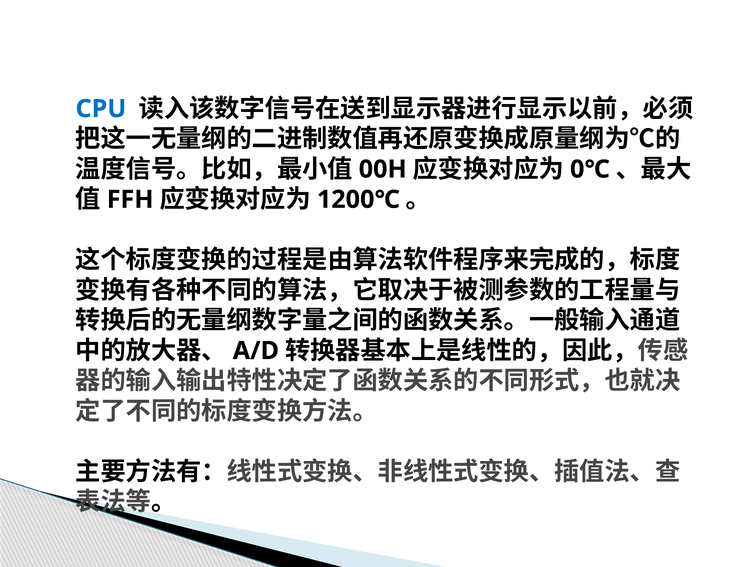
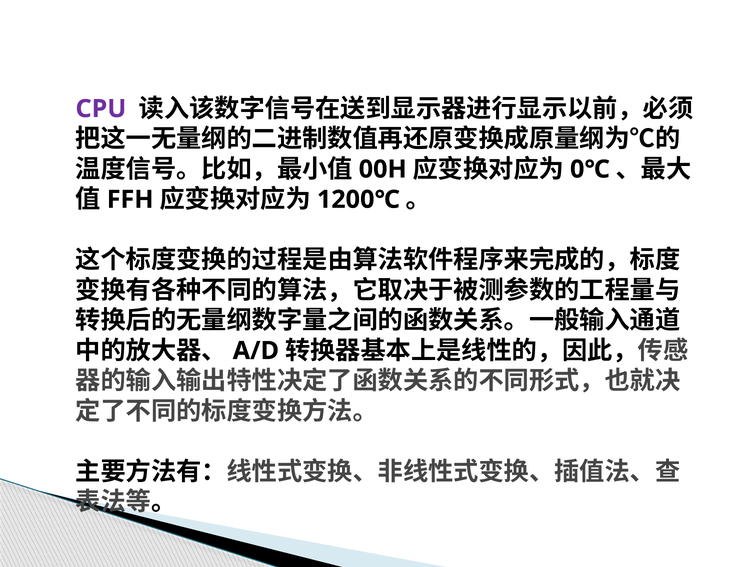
CPU colour: blue -> purple
